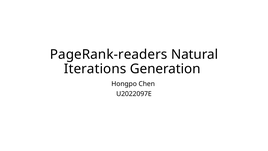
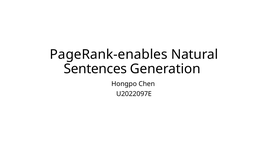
PageRank-readers: PageRank-readers -> PageRank-enables
Iterations: Iterations -> Sentences
